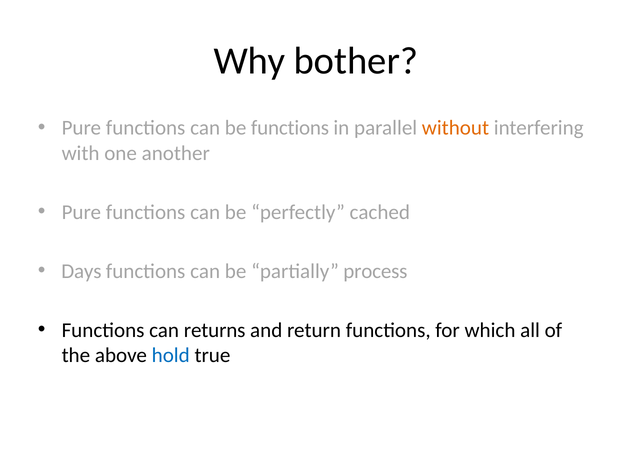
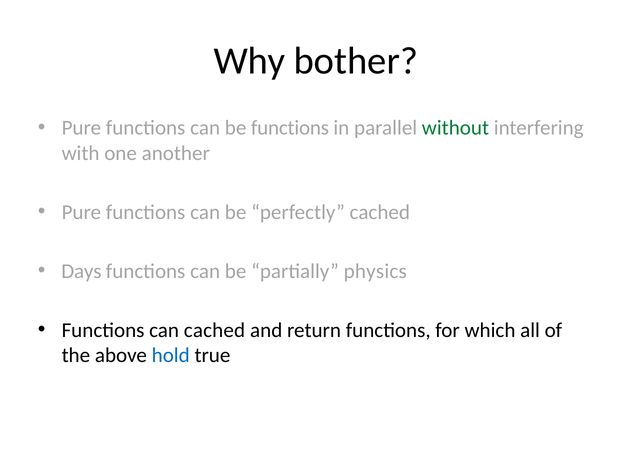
without colour: orange -> green
process: process -> physics
can returns: returns -> cached
